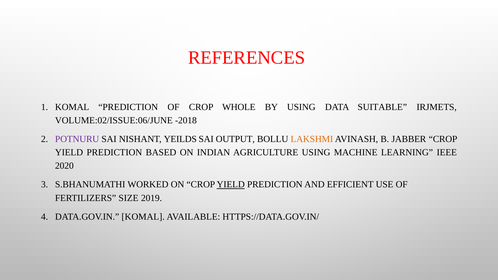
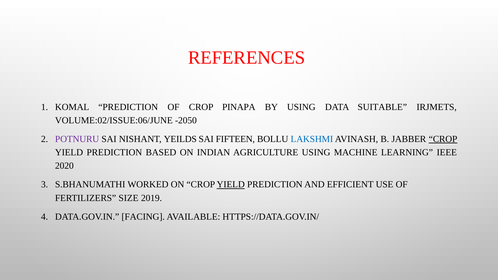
WHOLE: WHOLE -> PINAPA
-2018: -2018 -> -2050
OUTPUT: OUTPUT -> FIFTEEN
LAKSHMI colour: orange -> blue
CROP at (443, 139) underline: none -> present
DATA.GOV.IN KOMAL: KOMAL -> FACING
